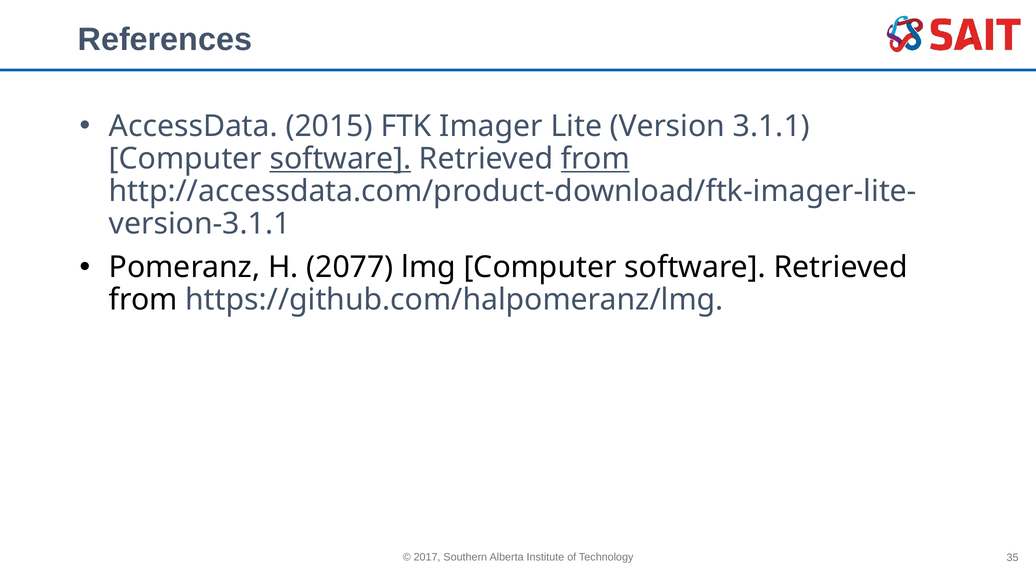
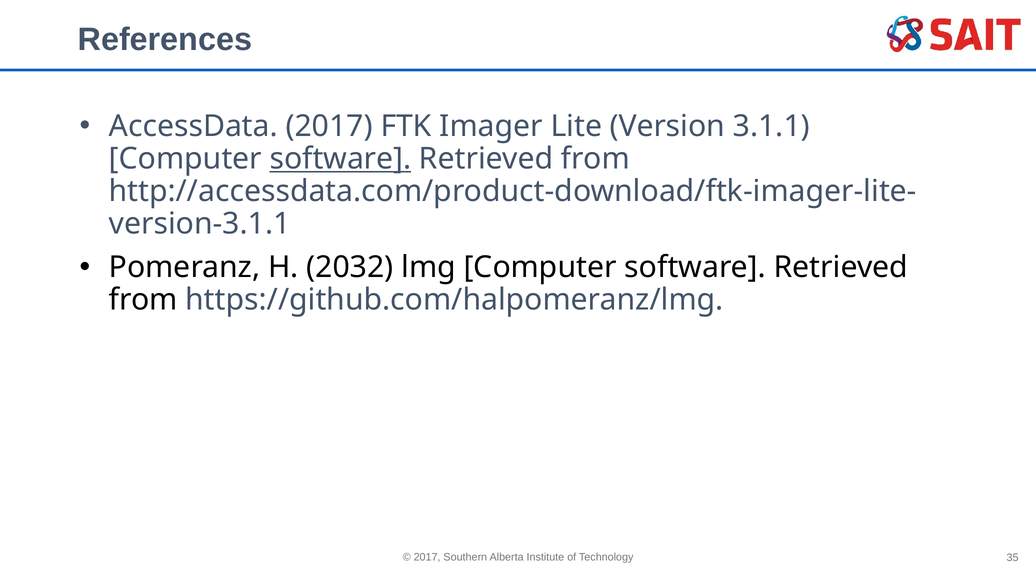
AccessData 2015: 2015 -> 2017
from at (595, 159) underline: present -> none
2077: 2077 -> 2032
